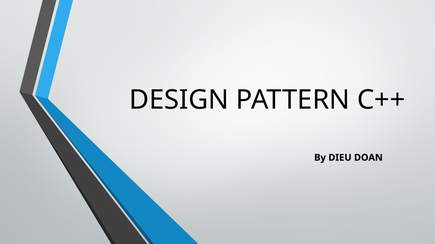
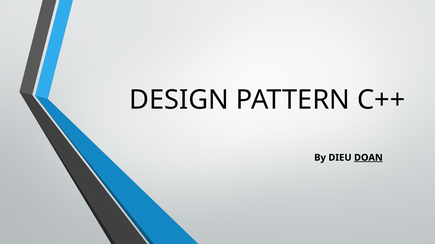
DOAN underline: none -> present
